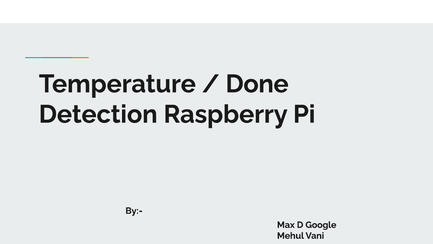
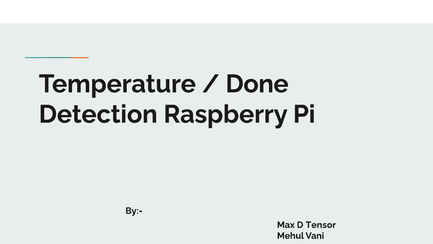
Google: Google -> Tensor
